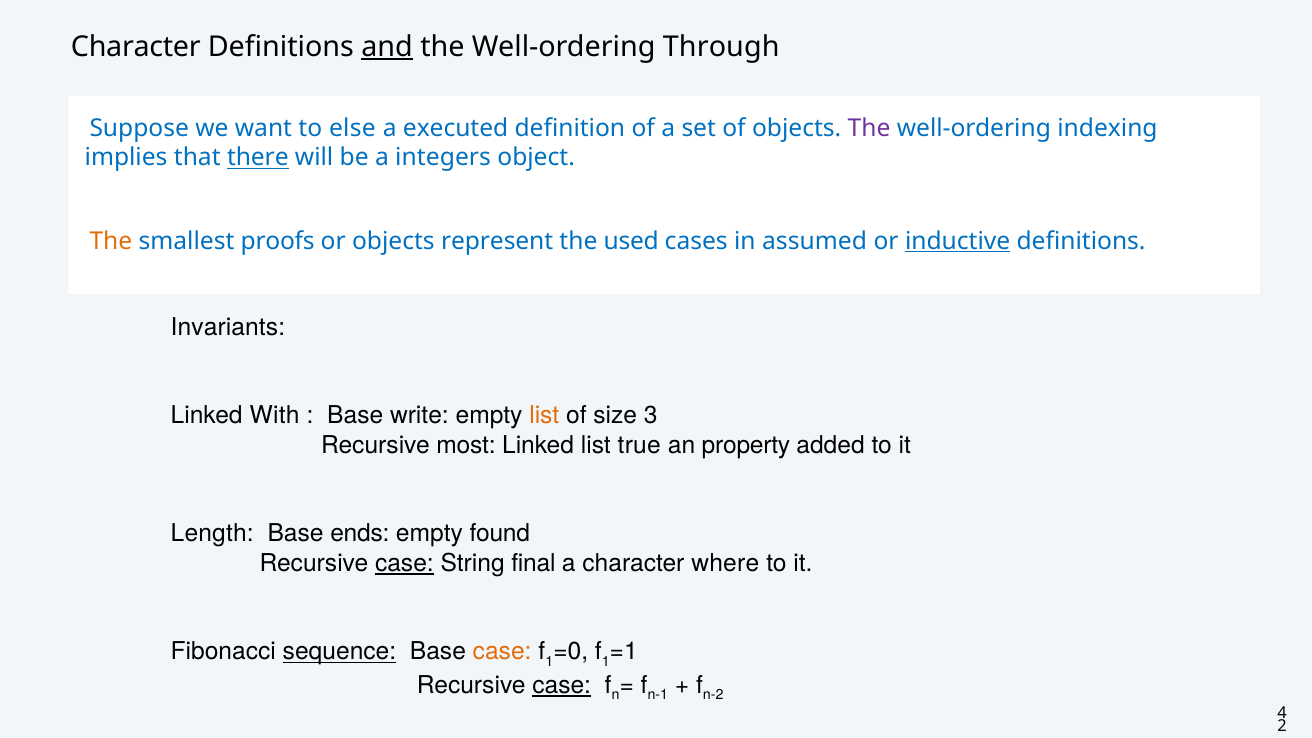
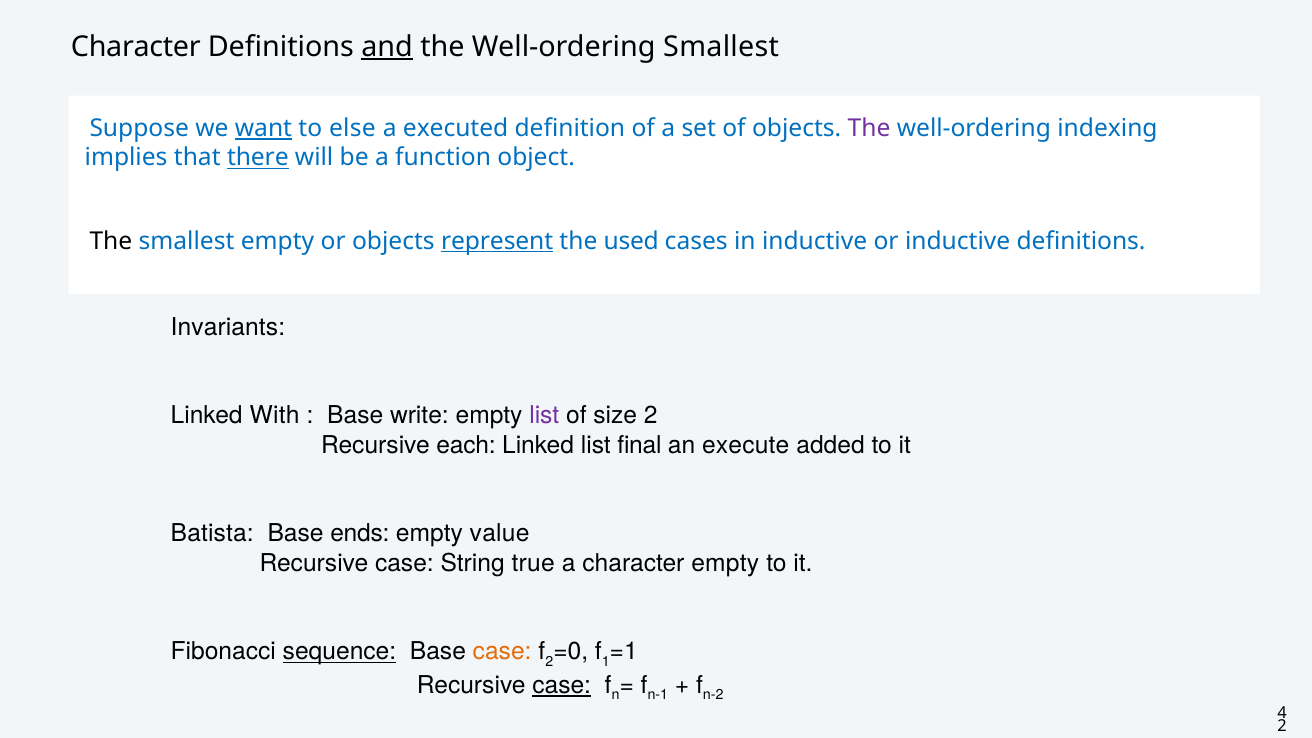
Well-ordering Through: Through -> Smallest
want underline: none -> present
integers: integers -> function
The at (111, 241) colour: orange -> black
smallest proofs: proofs -> empty
represent underline: none -> present
in assumed: assumed -> inductive
inductive at (958, 241) underline: present -> none
list at (544, 416) colour: orange -> purple
size 3: 3 -> 2
most: most -> each
true: true -> final
property: property -> execute
Length: Length -> Batista
found: found -> value
case at (404, 563) underline: present -> none
final: final -> true
character where: where -> empty
1 at (549, 661): 1 -> 2
